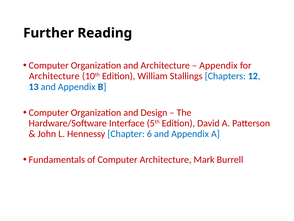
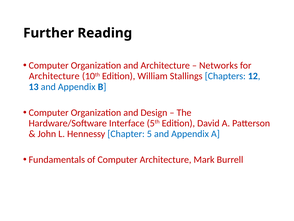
Appendix at (218, 65): Appendix -> Networks
6: 6 -> 5
